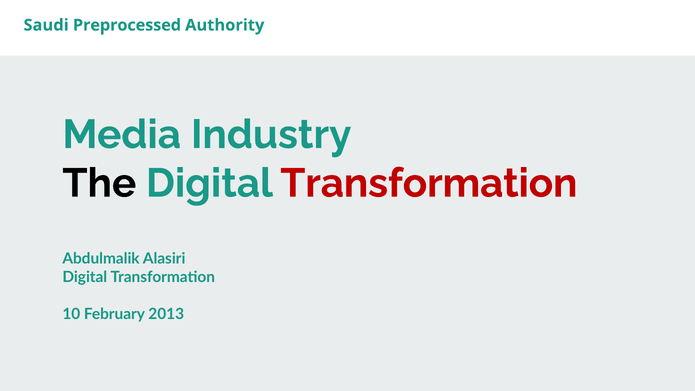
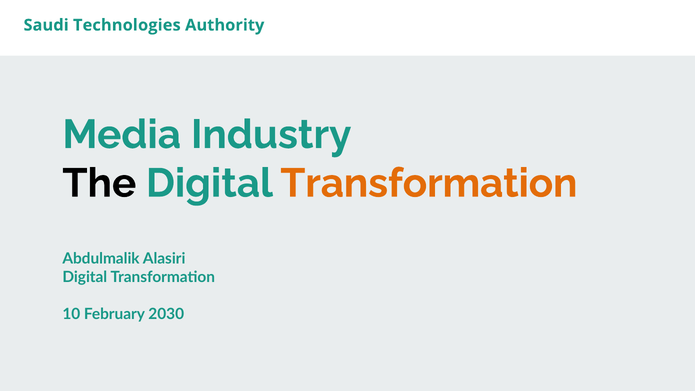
Preprocessed: Preprocessed -> Technologies
Transformation at (429, 183) colour: red -> orange
2013: 2013 -> 2030
